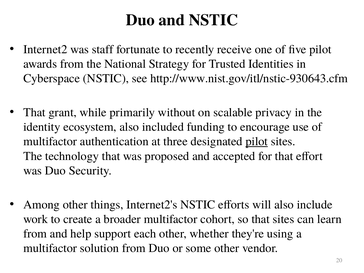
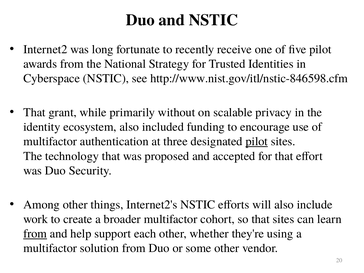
staff: staff -> long
http://www.nist.gov/itl/nstic-930643.cfm: http://www.nist.gov/itl/nstic-930643.cfm -> http://www.nist.gov/itl/nstic-846598.cfm
from at (35, 234) underline: none -> present
